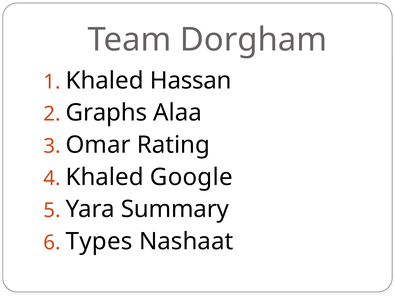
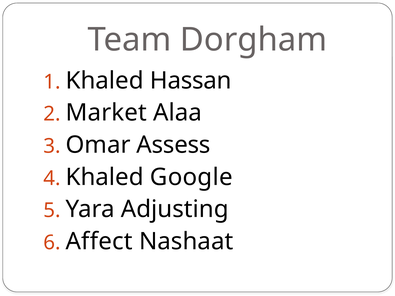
Graphs: Graphs -> Market
Rating: Rating -> Assess
Summary: Summary -> Adjusting
Types: Types -> Affect
